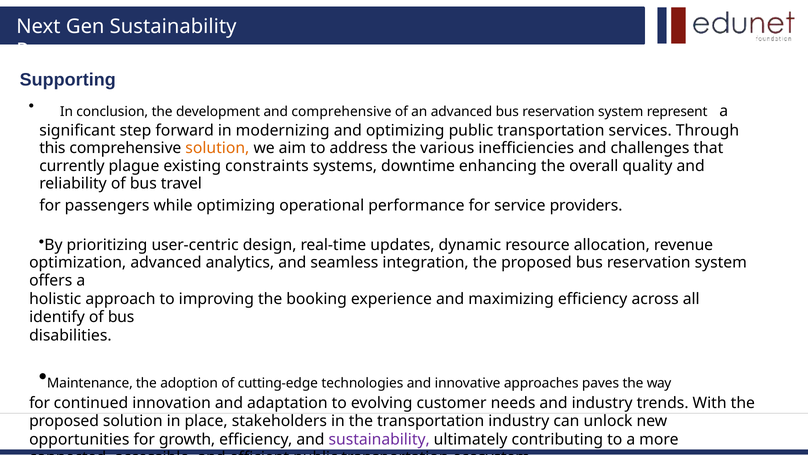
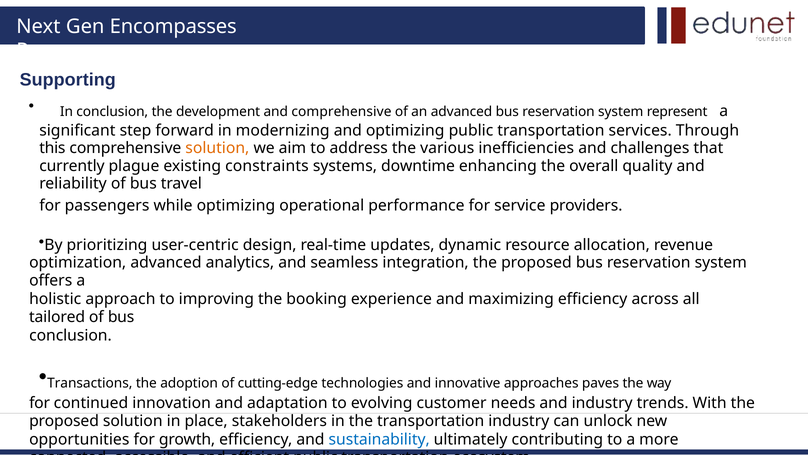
Gen Sustainability: Sustainability -> Encompasses
identify: identify -> tailored
disabilities at (70, 336): disabilities -> conclusion
Maintenance: Maintenance -> Transactions
sustainability at (379, 440) colour: purple -> blue
